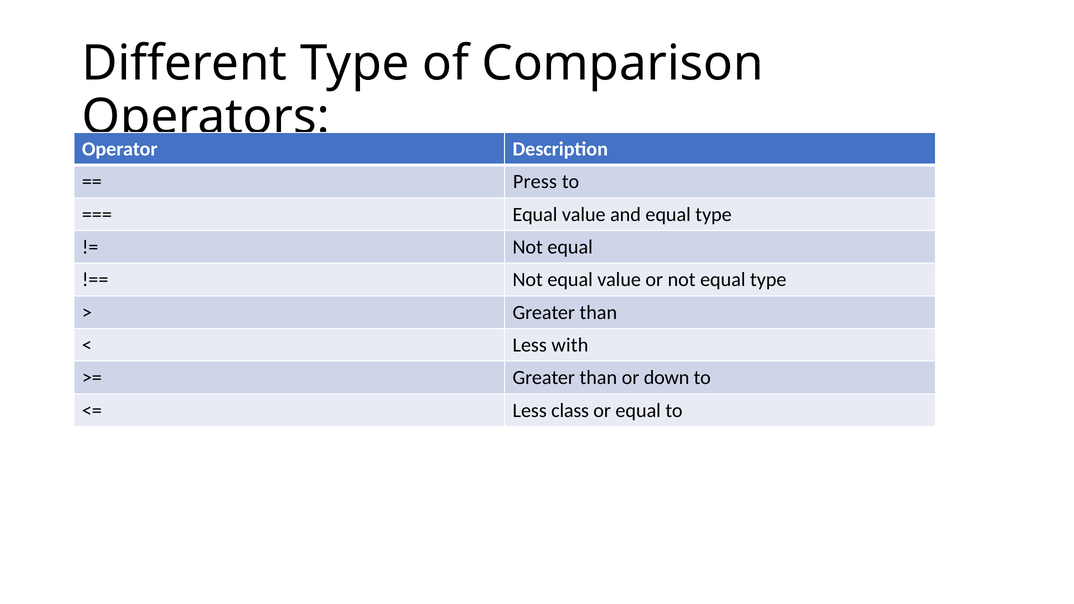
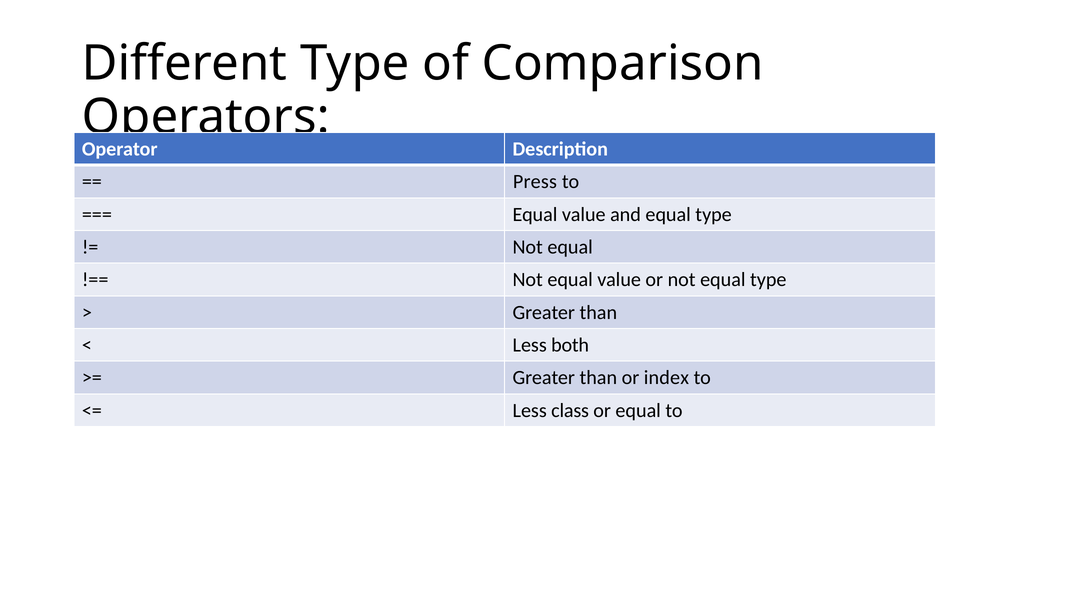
with: with -> both
down: down -> index
